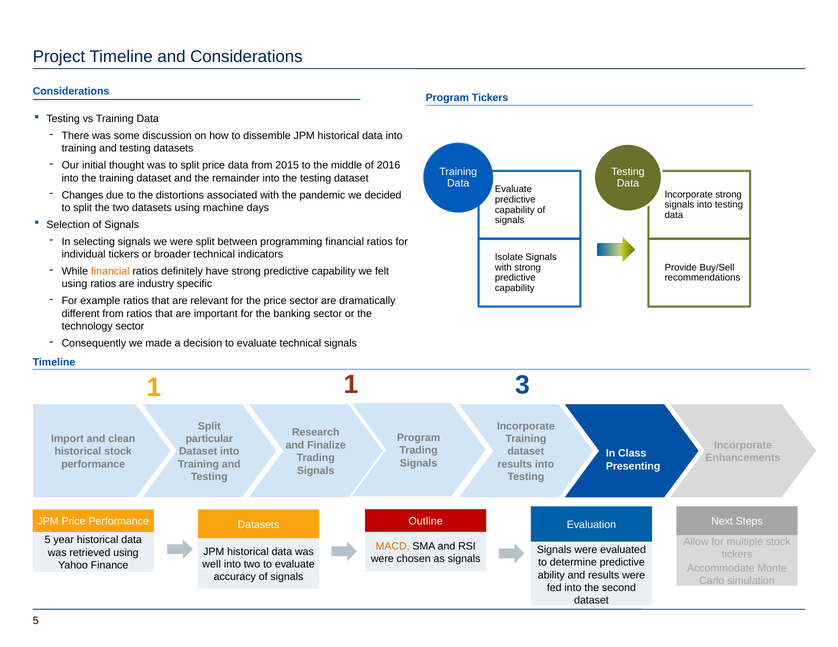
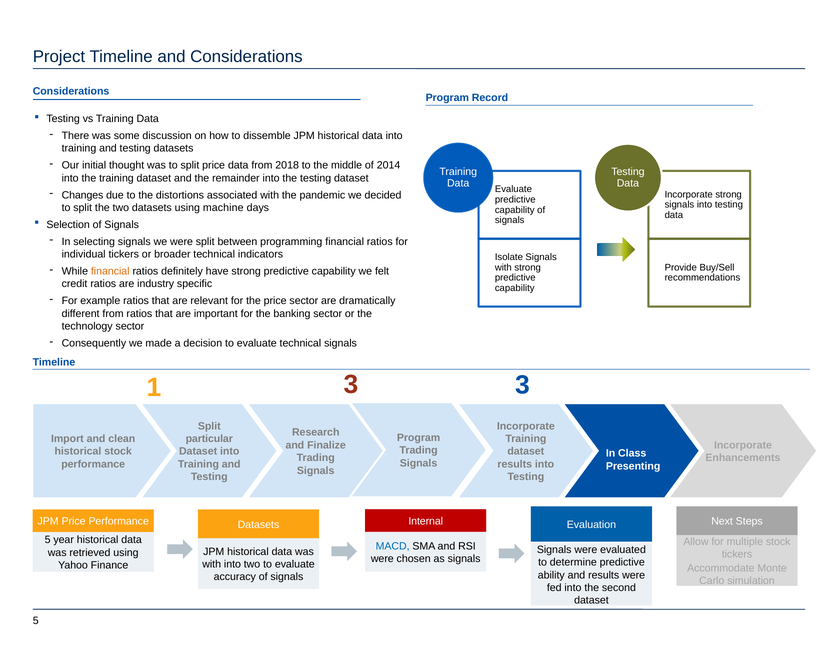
Program Tickers: Tickers -> Record
2015: 2015 -> 2018
2016: 2016 -> 2014
using at (75, 284): using -> credit
1 1: 1 -> 3
Outline: Outline -> Internal
MACD colour: orange -> blue
well at (212, 565): well -> with
